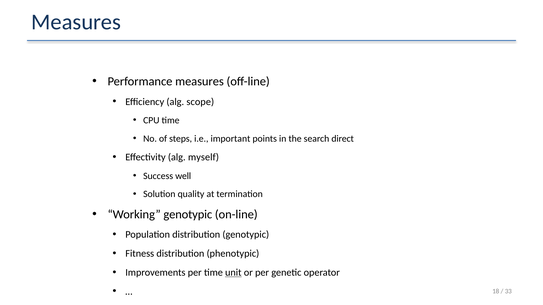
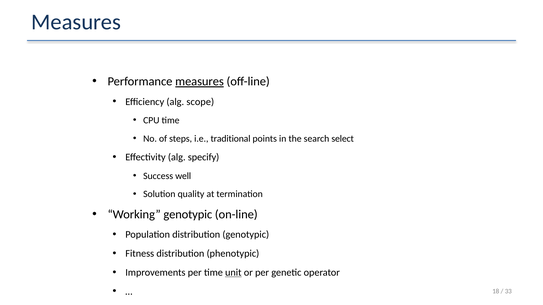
measures at (200, 82) underline: none -> present
important: important -> traditional
direct: direct -> select
myself: myself -> specify
